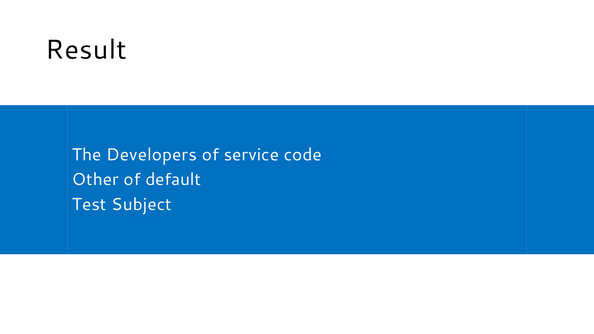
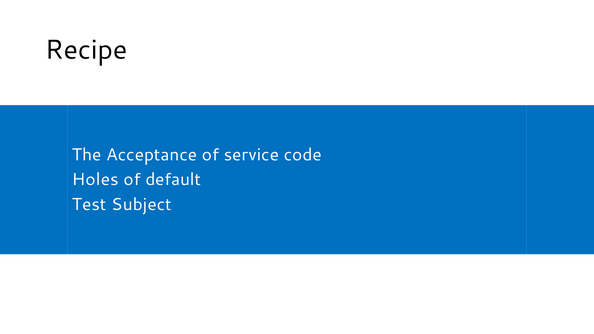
Result: Result -> Recipe
Developers: Developers -> Acceptance
Other: Other -> Holes
